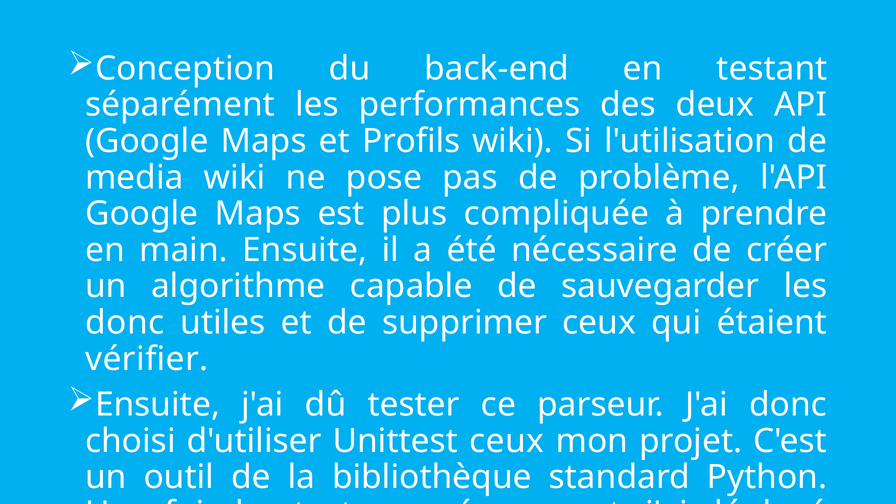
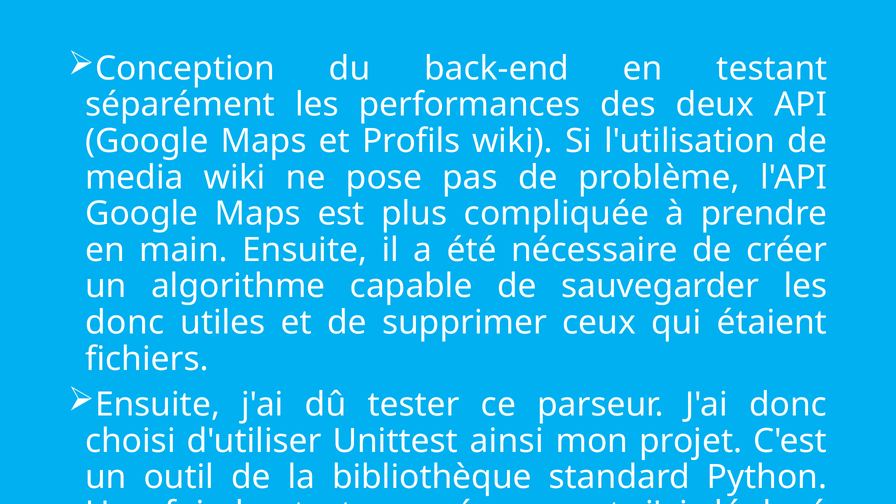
vérifier: vérifier -> fichiers
Unittest ceux: ceux -> ainsi
